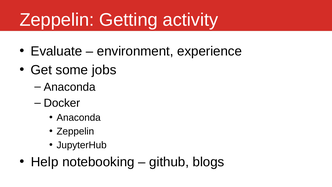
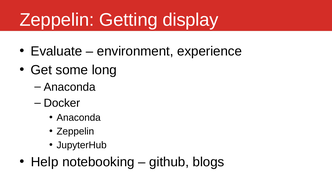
activity: activity -> display
jobs: jobs -> long
